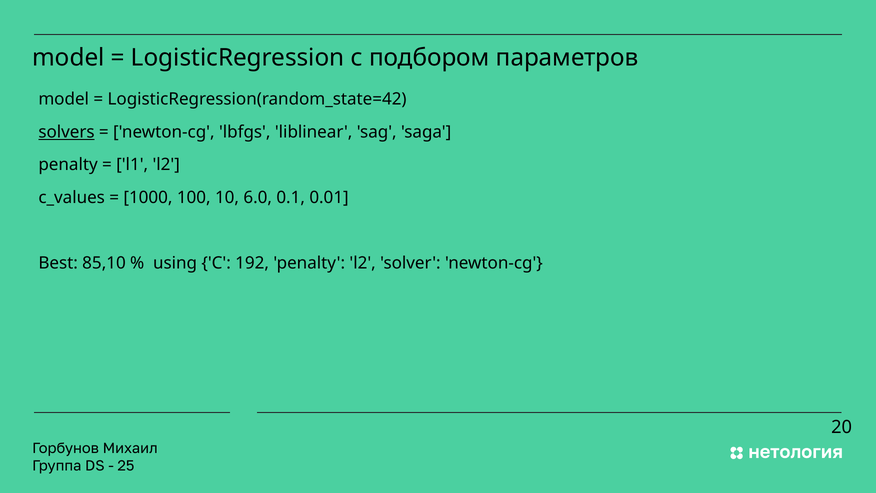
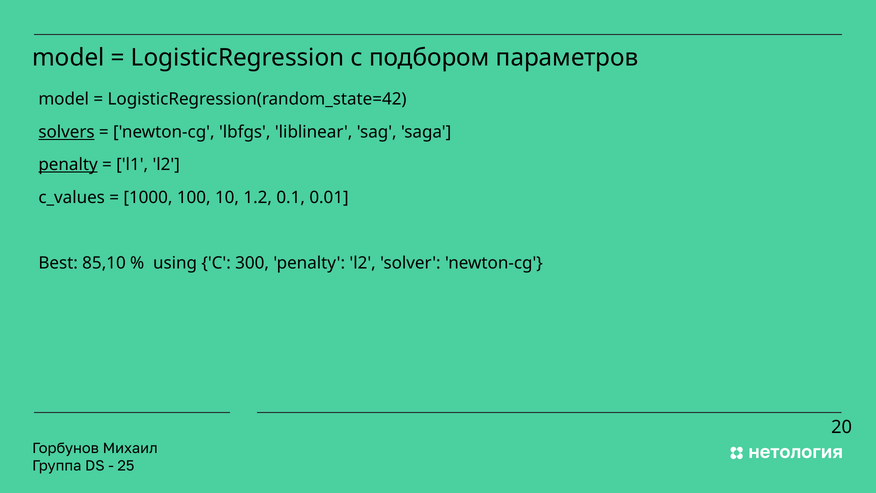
penalty at (68, 165) underline: none -> present
6.0: 6.0 -> 1.2
192: 192 -> 300
